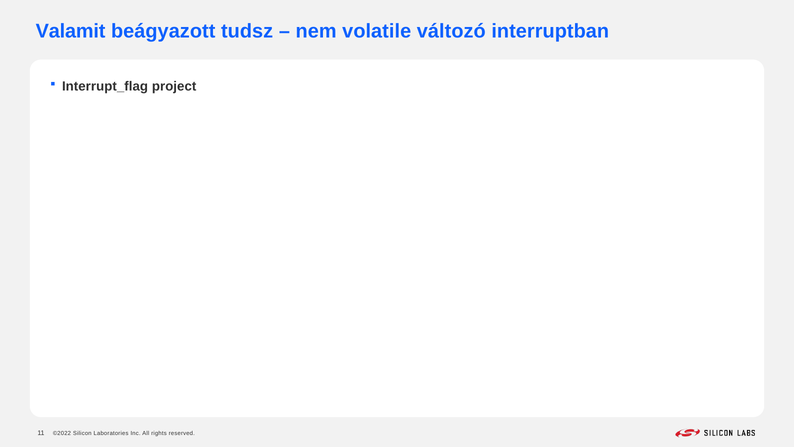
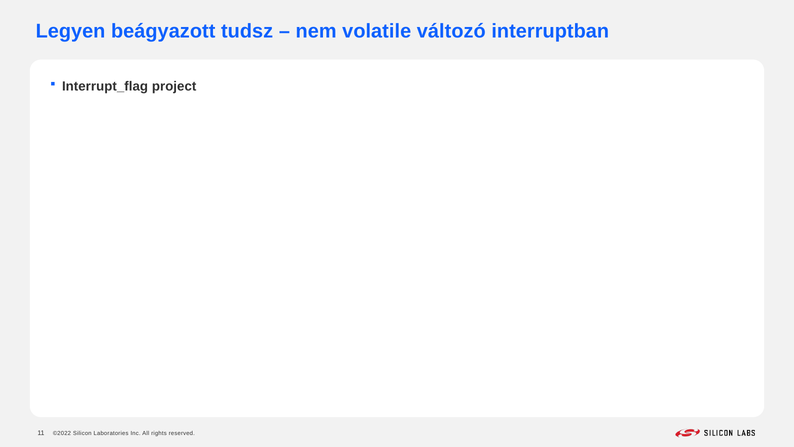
Valamit: Valamit -> Legyen
